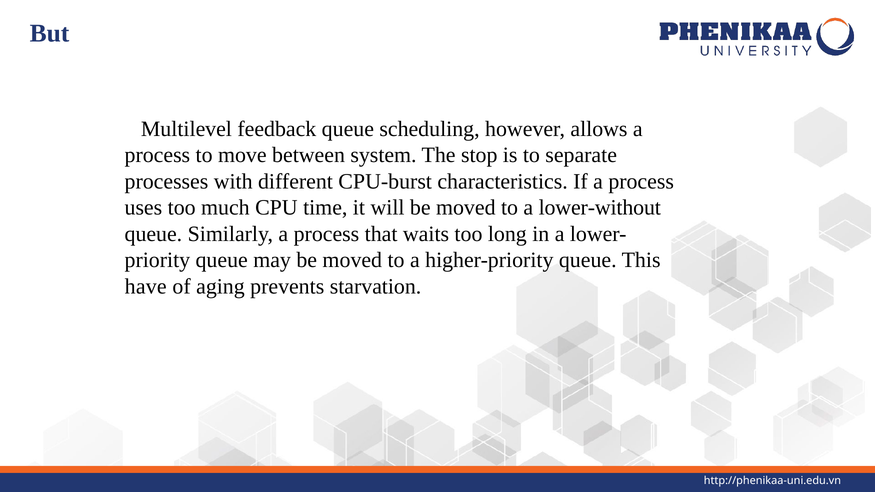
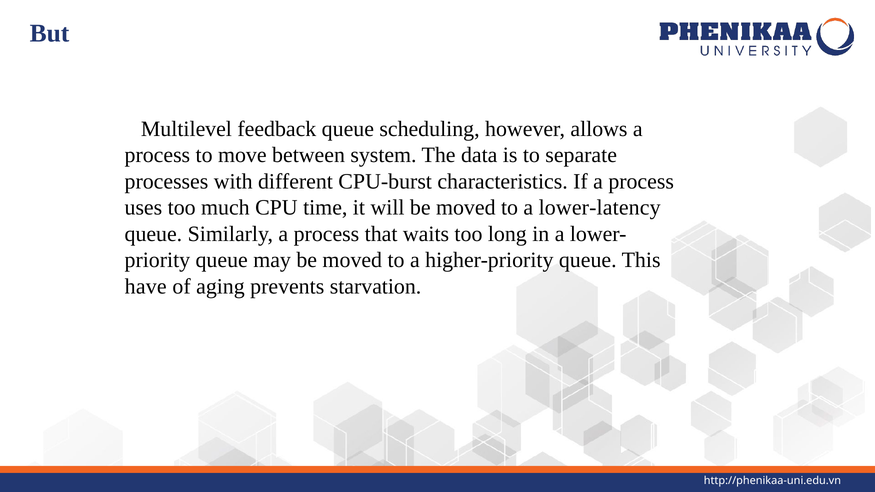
stop: stop -> data
lower-without: lower-without -> lower-latency
